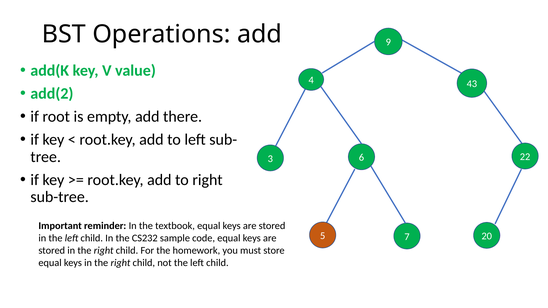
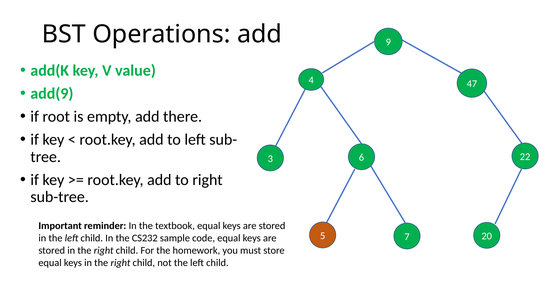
43: 43 -> 47
add(2: add(2 -> add(9
